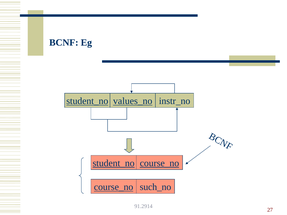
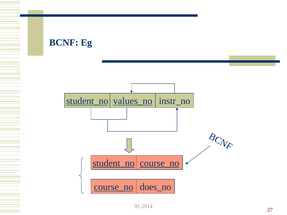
such_no: such_no -> does_no
